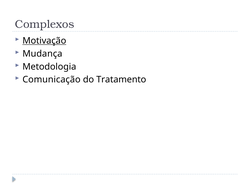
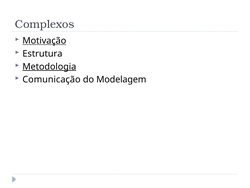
Mudança: Mudança -> Estrutura
Metodologia underline: none -> present
Tratamento: Tratamento -> Modelagem
